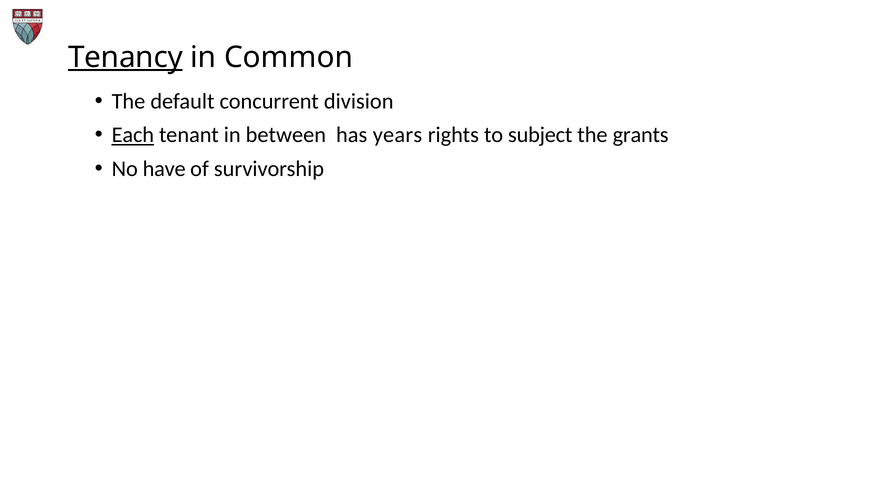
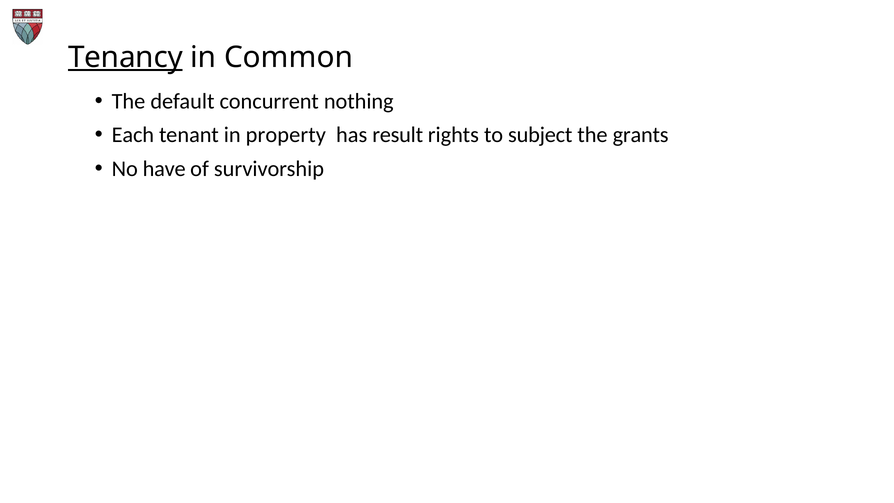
division: division -> nothing
Each underline: present -> none
between: between -> property
years: years -> result
